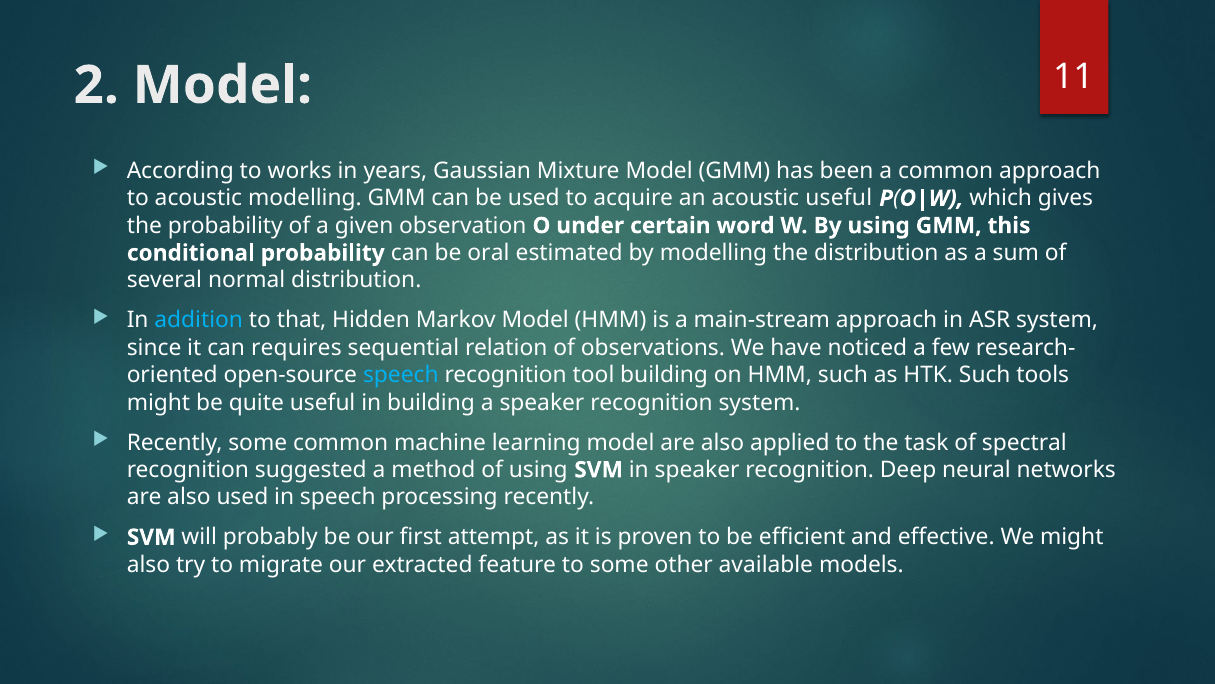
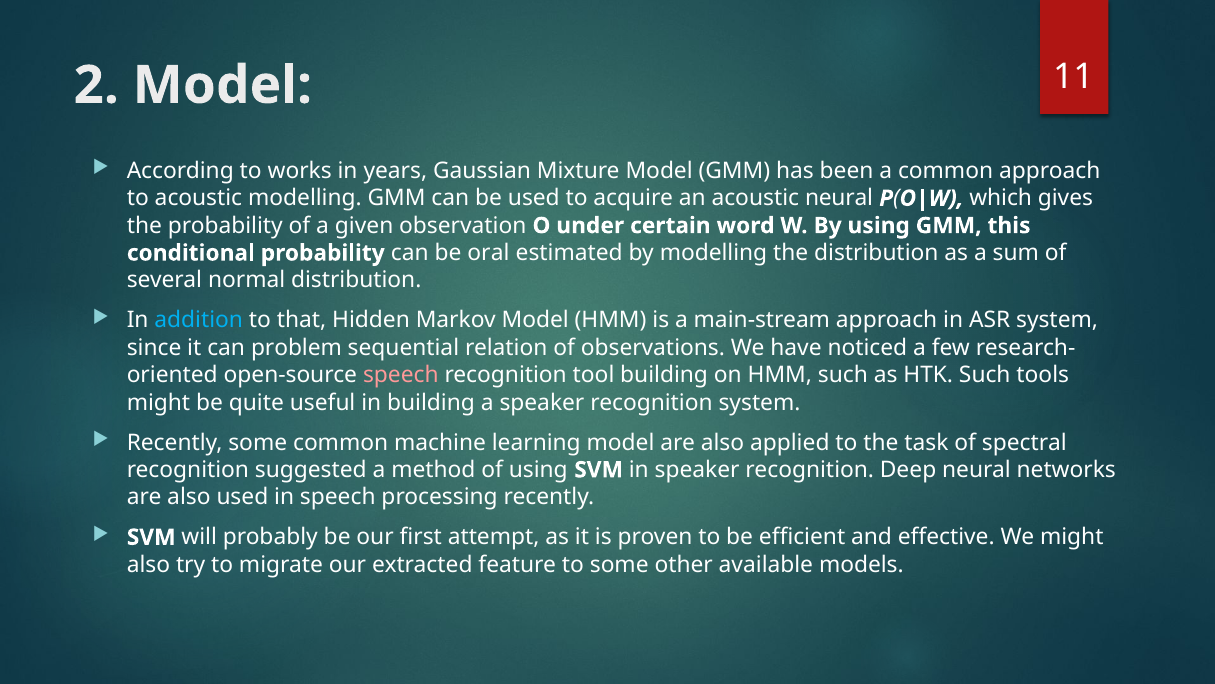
acoustic useful: useful -> neural
requires: requires -> problem
speech at (401, 375) colour: light blue -> pink
